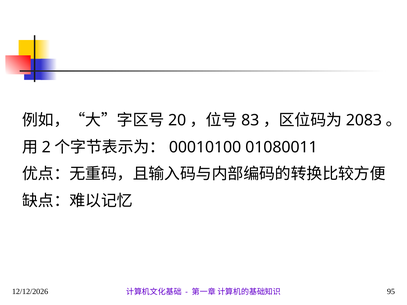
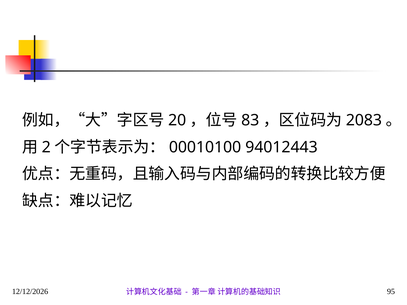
01080011: 01080011 -> 94012443
